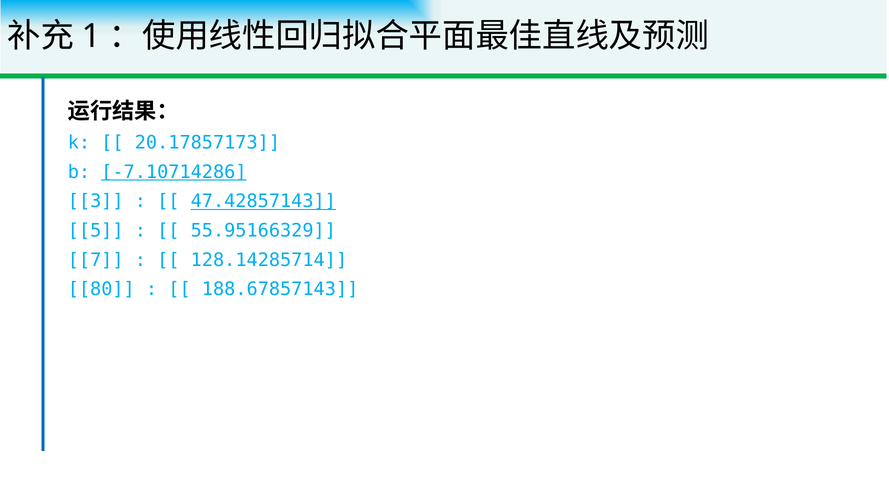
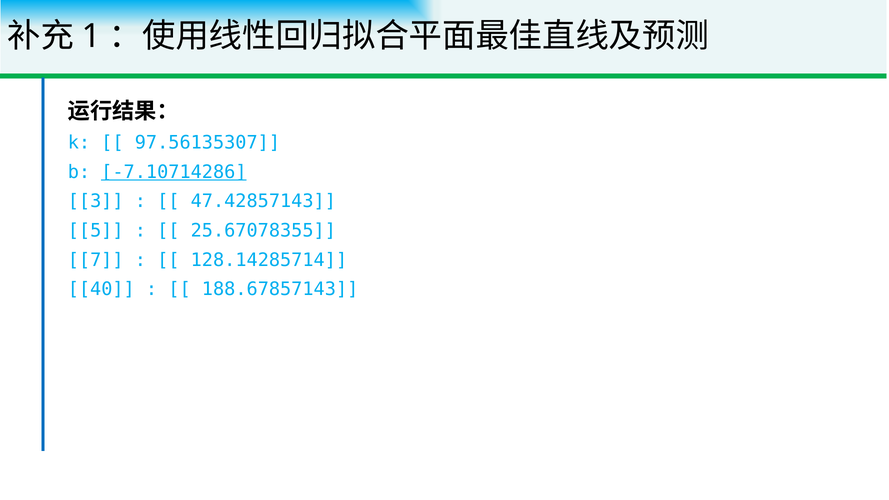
20.17857173: 20.17857173 -> 97.56135307
47.42857143 underline: present -> none
55.95166329: 55.95166329 -> 25.67078355
80: 80 -> 40
